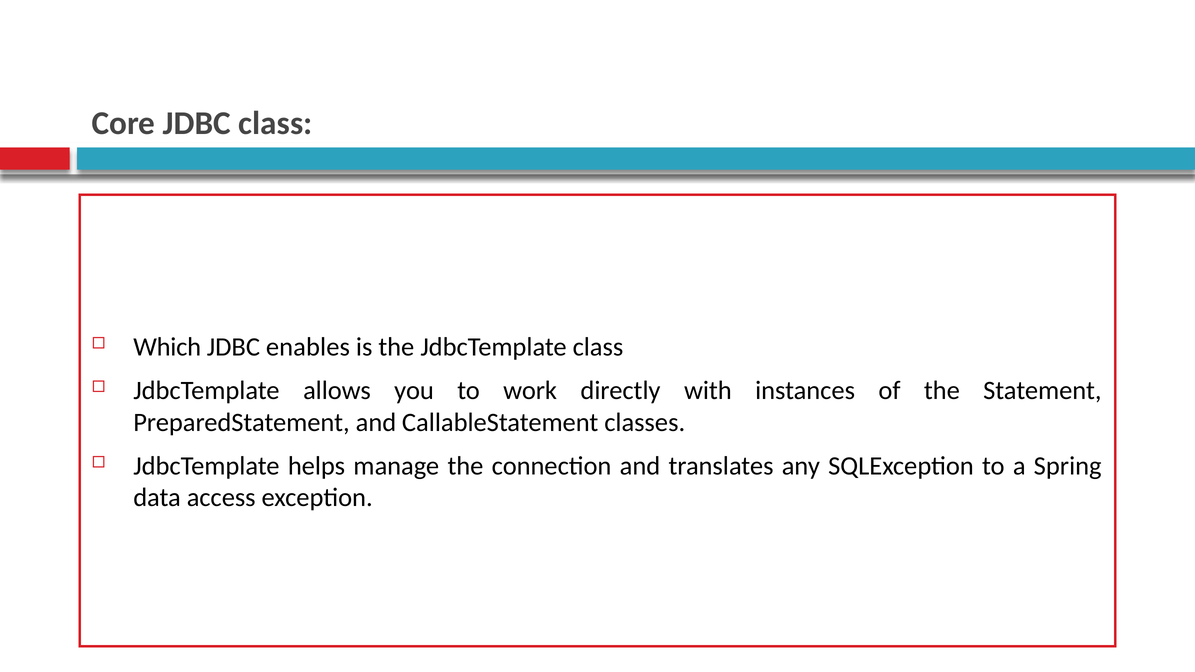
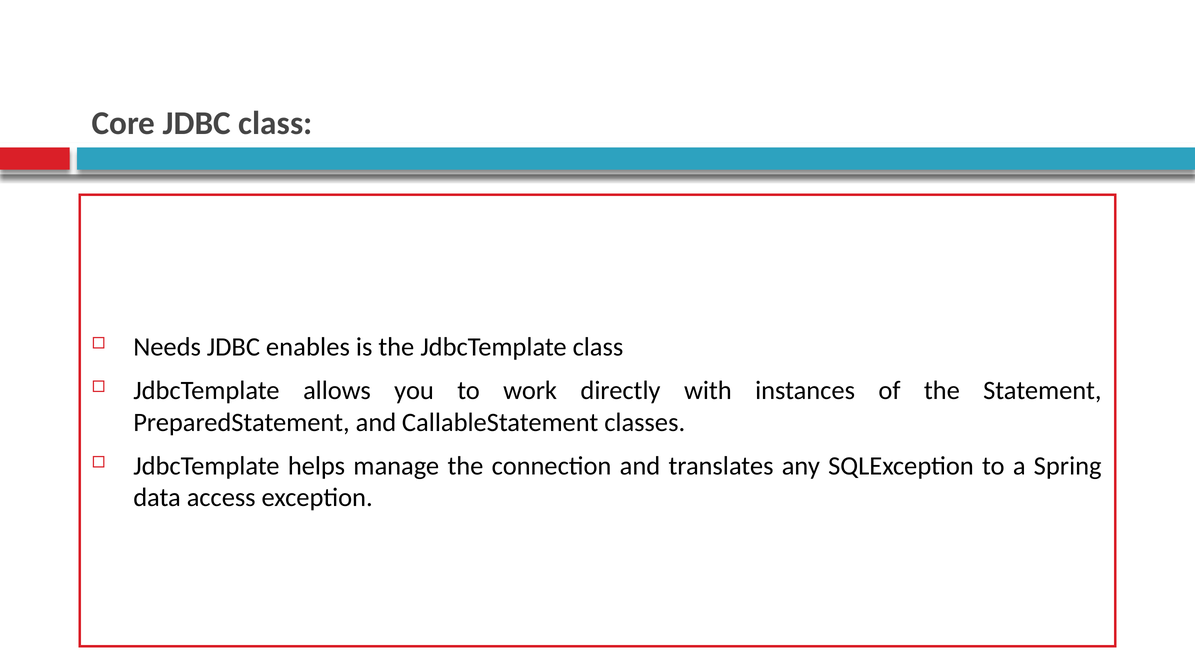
Which: Which -> Needs
